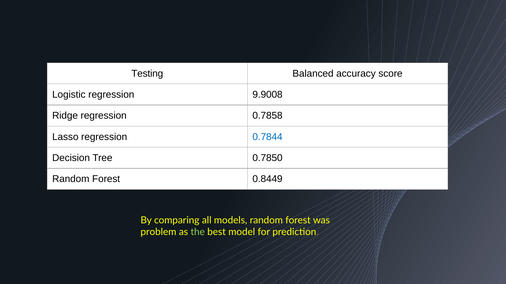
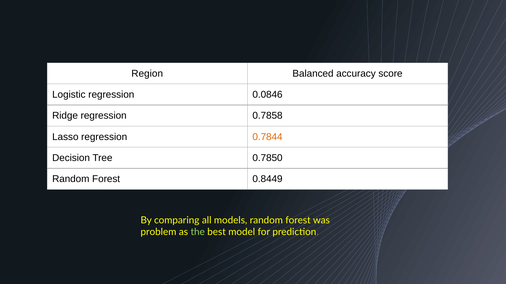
Testing: Testing -> Region
9.9008: 9.9008 -> 0.0846
0.7844 colour: blue -> orange
